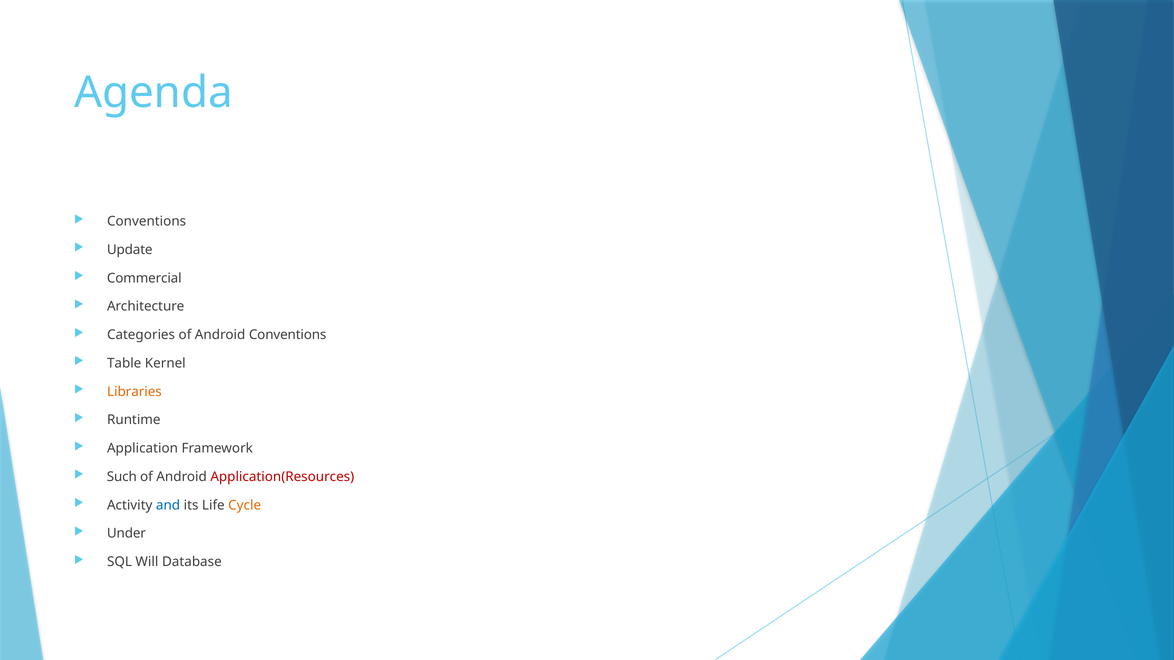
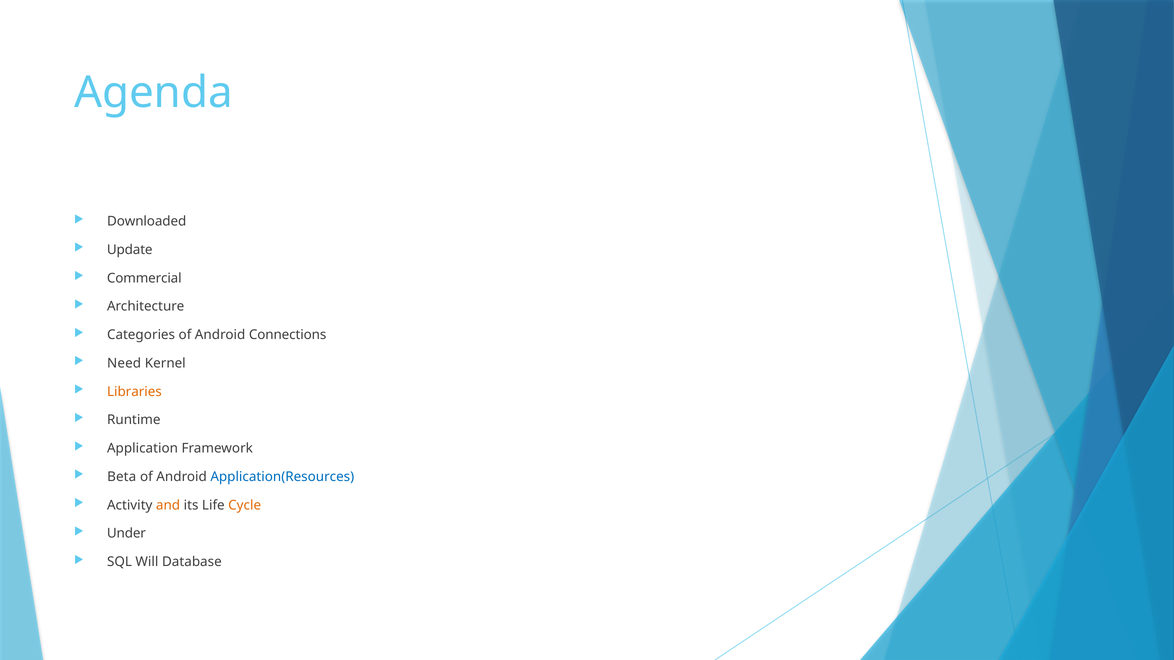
Conventions at (147, 221): Conventions -> Downloaded
Android Conventions: Conventions -> Connections
Table: Table -> Need
Such: Such -> Beta
Application(Resources colour: red -> blue
and colour: blue -> orange
